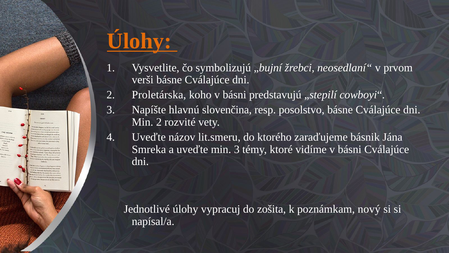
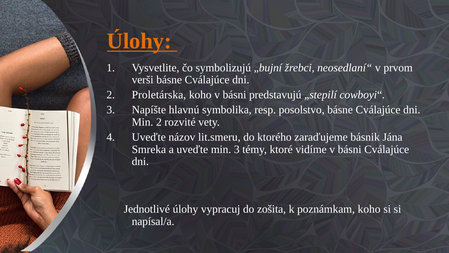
slovenčina: slovenčina -> symbolika
poznámkam nový: nový -> koho
